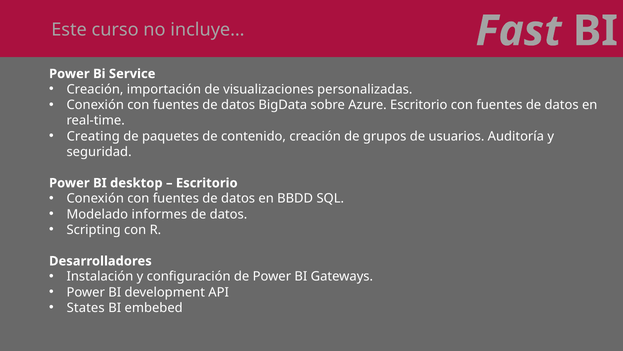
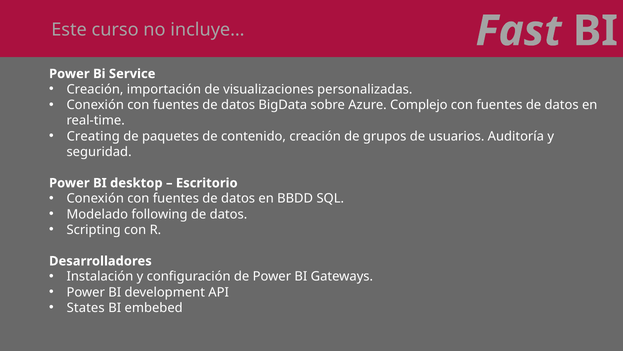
Azure Escritorio: Escritorio -> Complejo
informes: informes -> following
